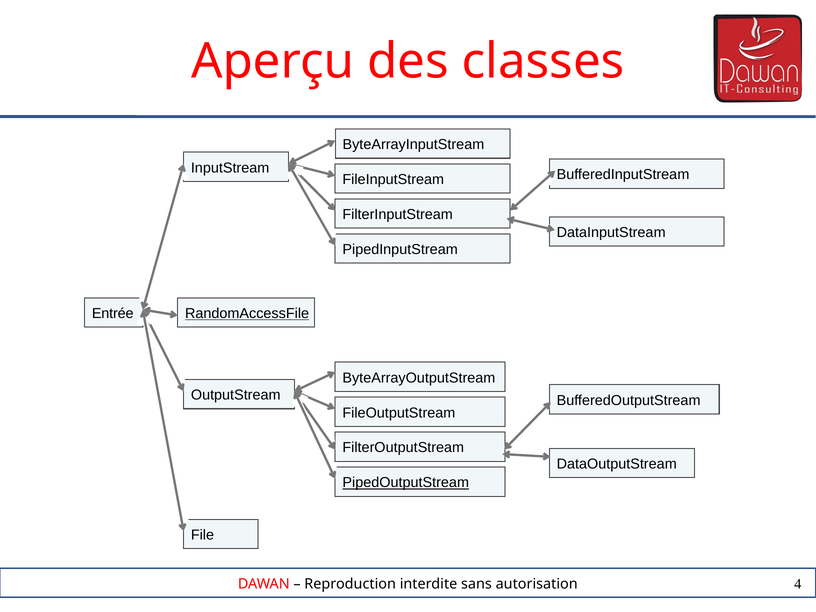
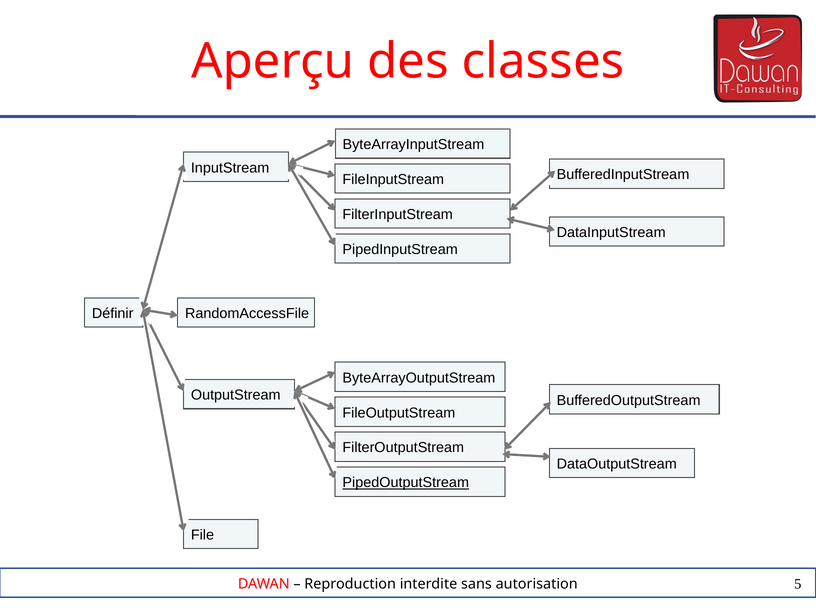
Entrée: Entrée -> Définir
RandomAccessFile underline: present -> none
4: 4 -> 5
